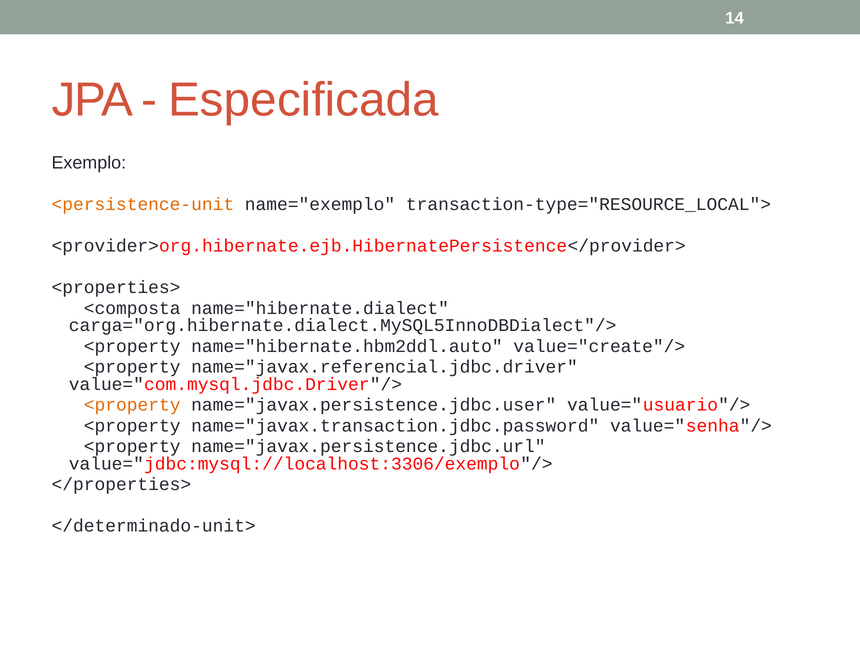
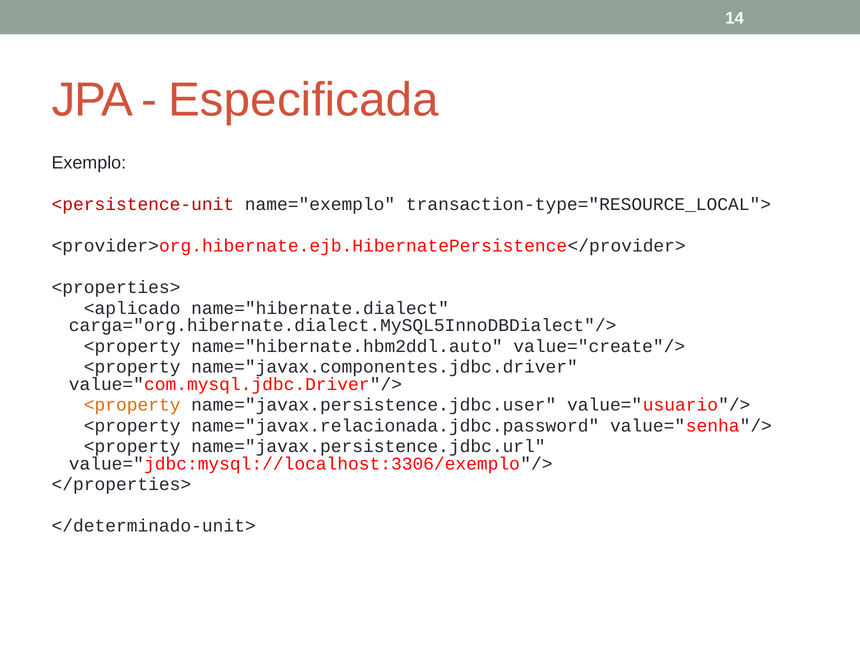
<persistence-unit colour: orange -> red
<composta: <composta -> <aplicado
name="javax.referencial.jdbc.driver: name="javax.referencial.jdbc.driver -> name="javax.componentes.jdbc.driver
name="javax.transaction.jdbc.password: name="javax.transaction.jdbc.password -> name="javax.relacionada.jdbc.password
